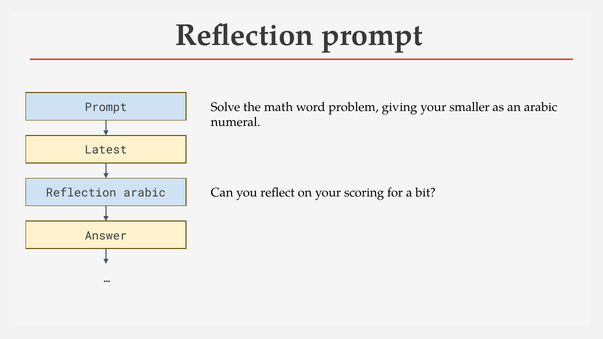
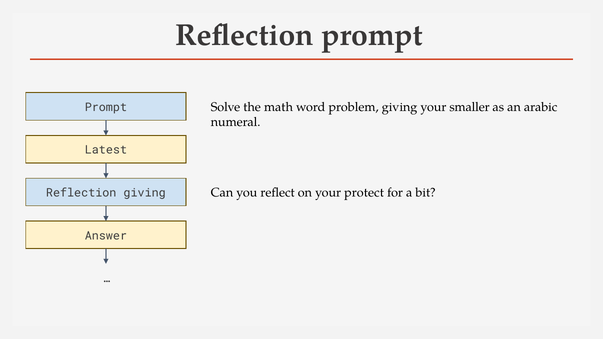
Reflection arabic: arabic -> giving
scoring: scoring -> protect
